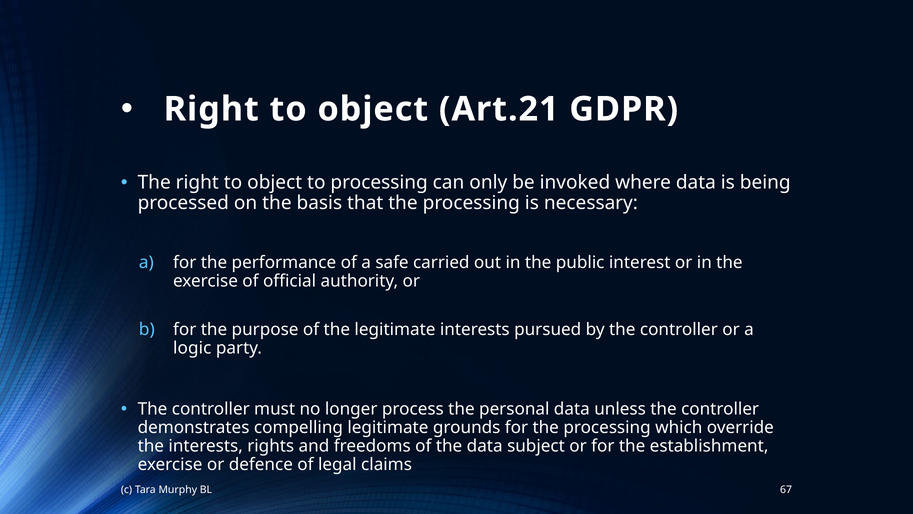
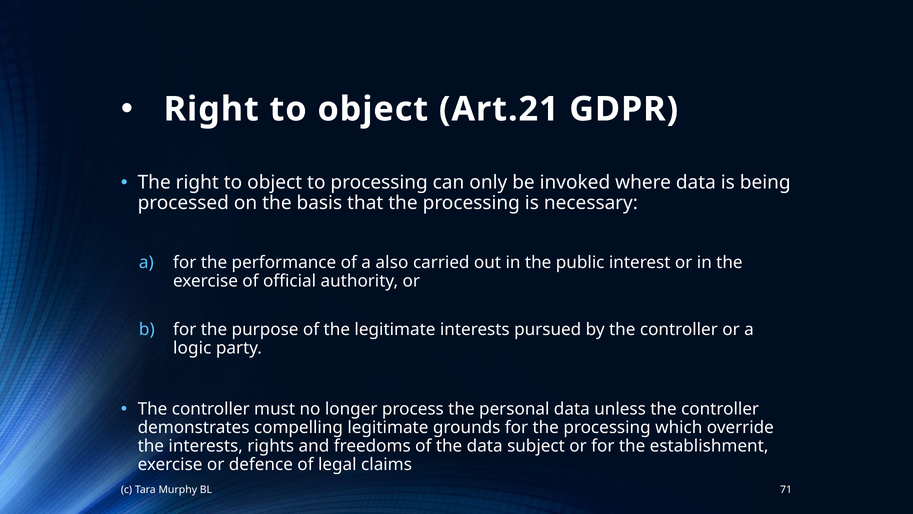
safe: safe -> also
67: 67 -> 71
